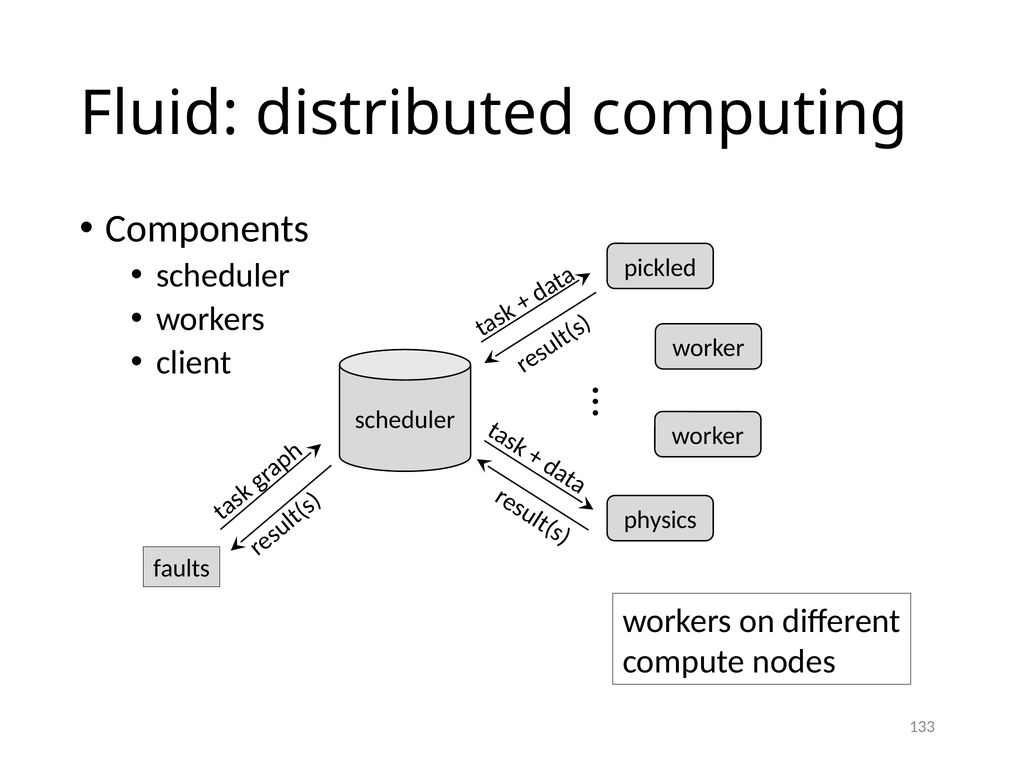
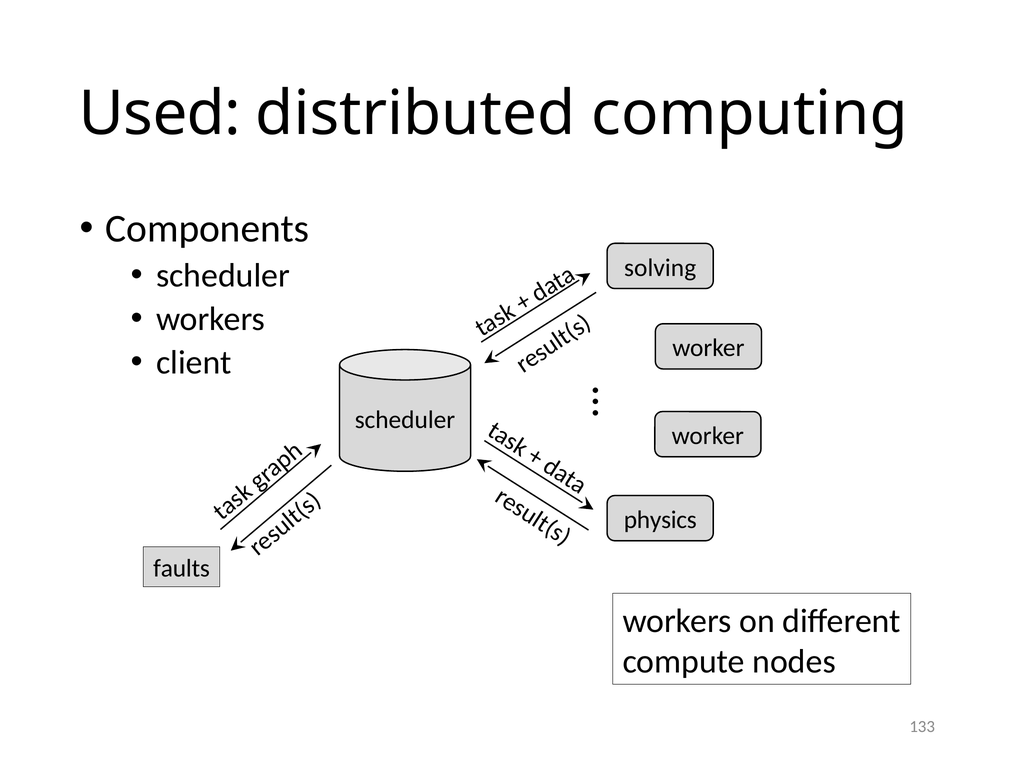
Fluid: Fluid -> Used
pickled: pickled -> solving
